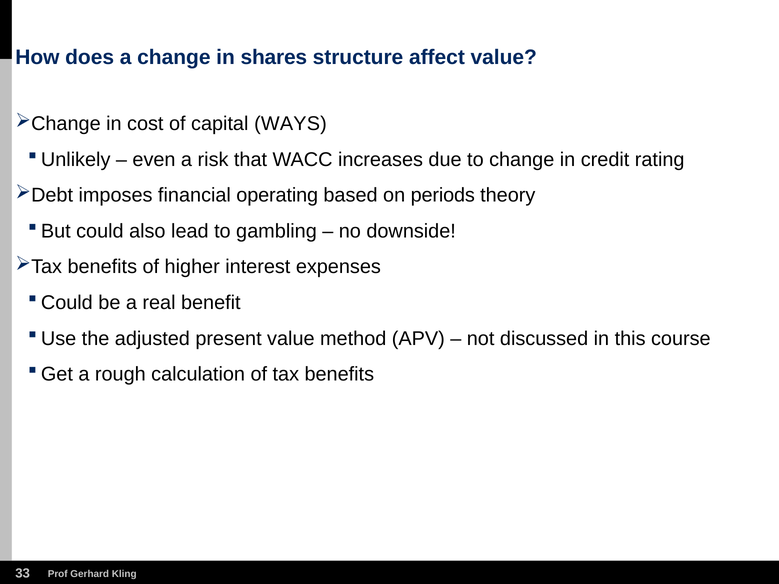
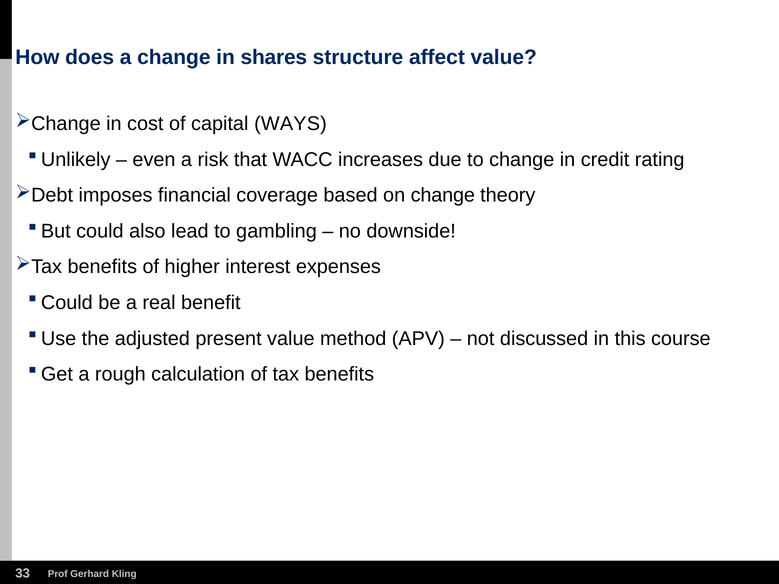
operating: operating -> coverage
on periods: periods -> change
